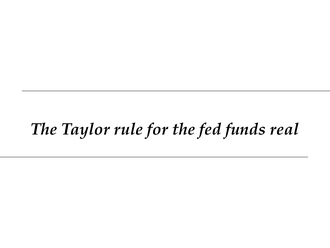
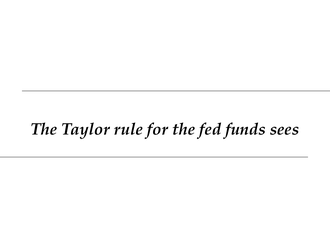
real: real -> sees
